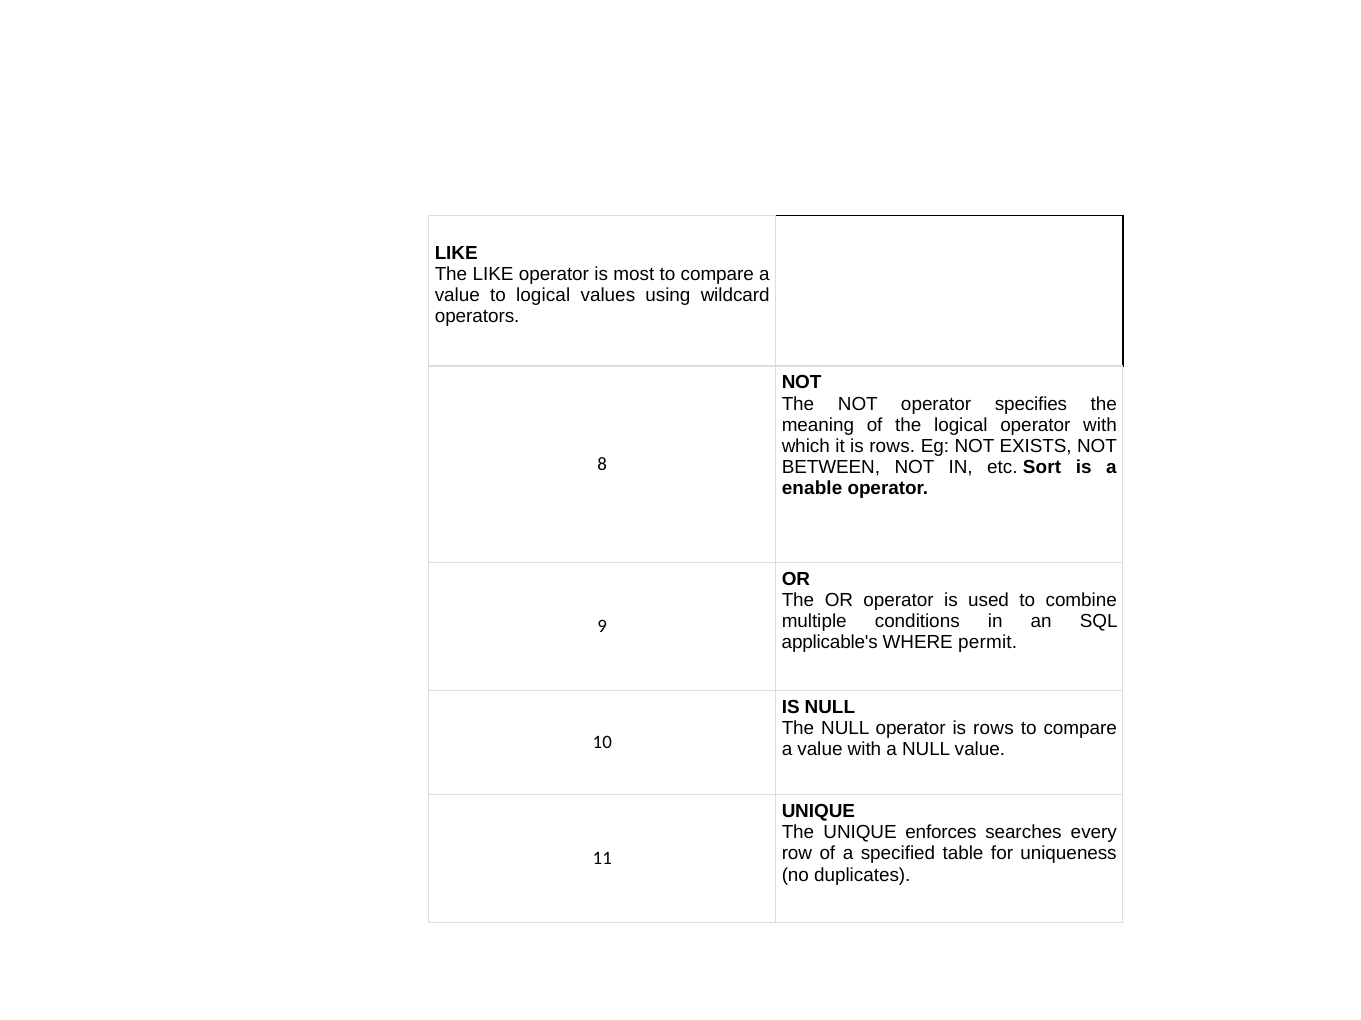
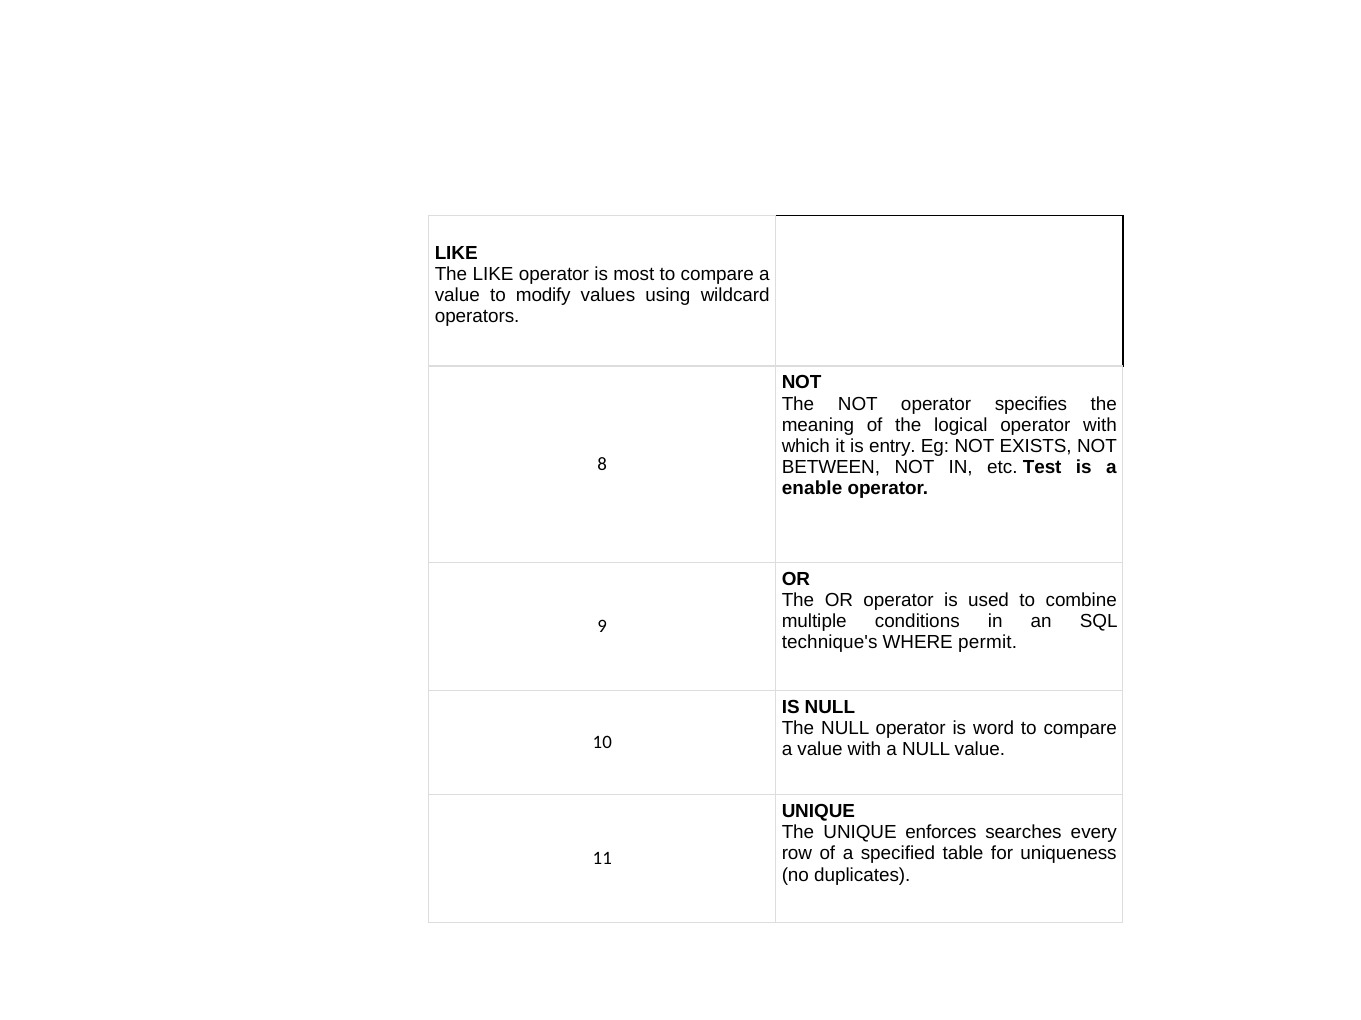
to logical: logical -> modify
it is rows: rows -> entry
Sort: Sort -> Test
applicable's: applicable's -> technique's
operator is rows: rows -> word
